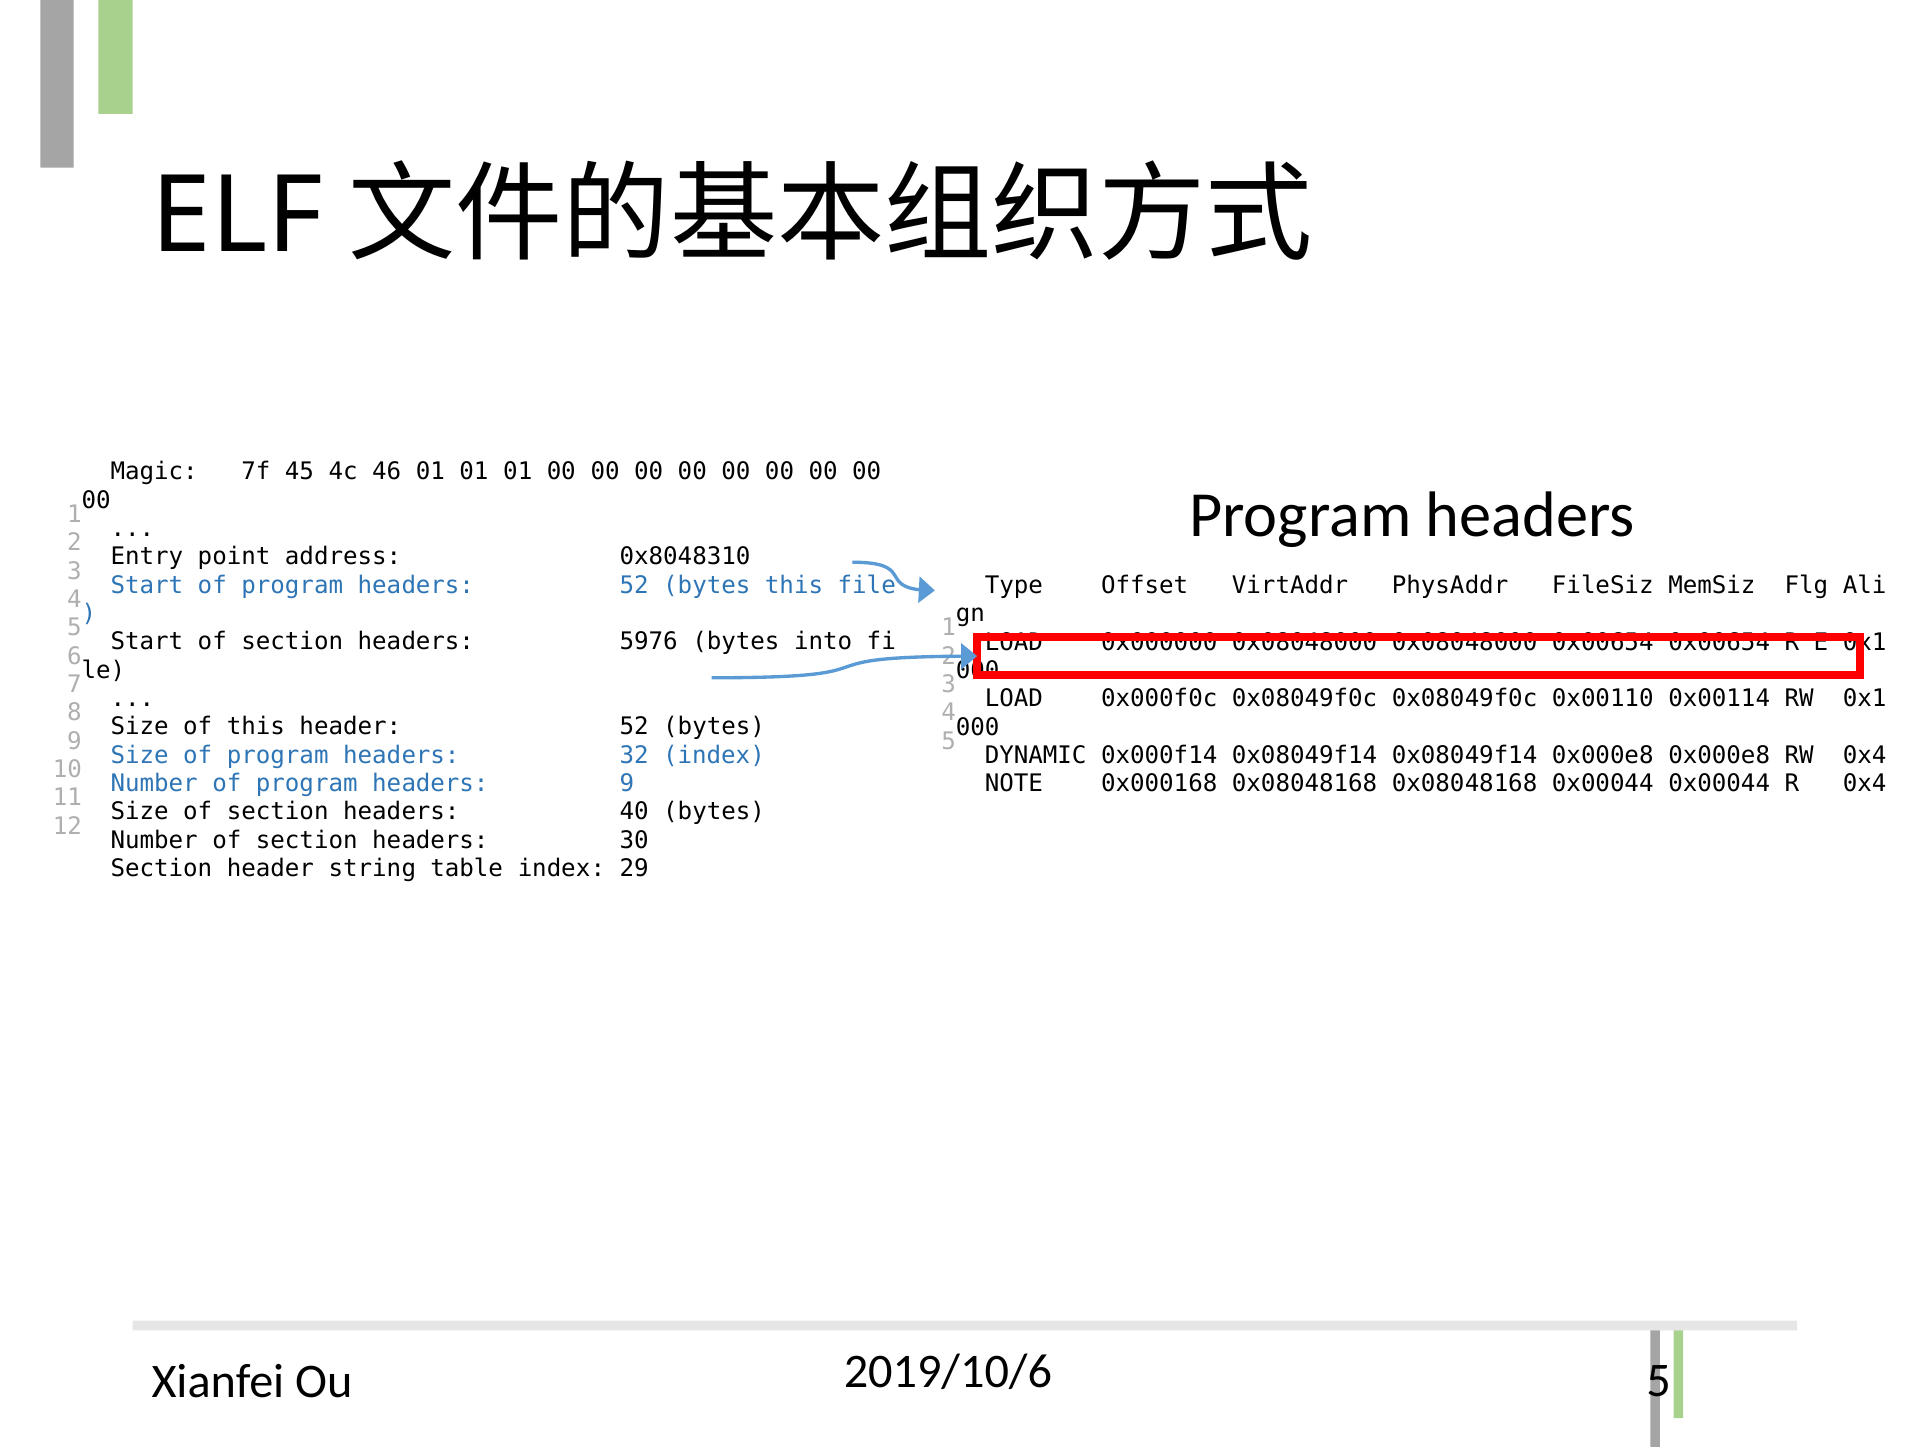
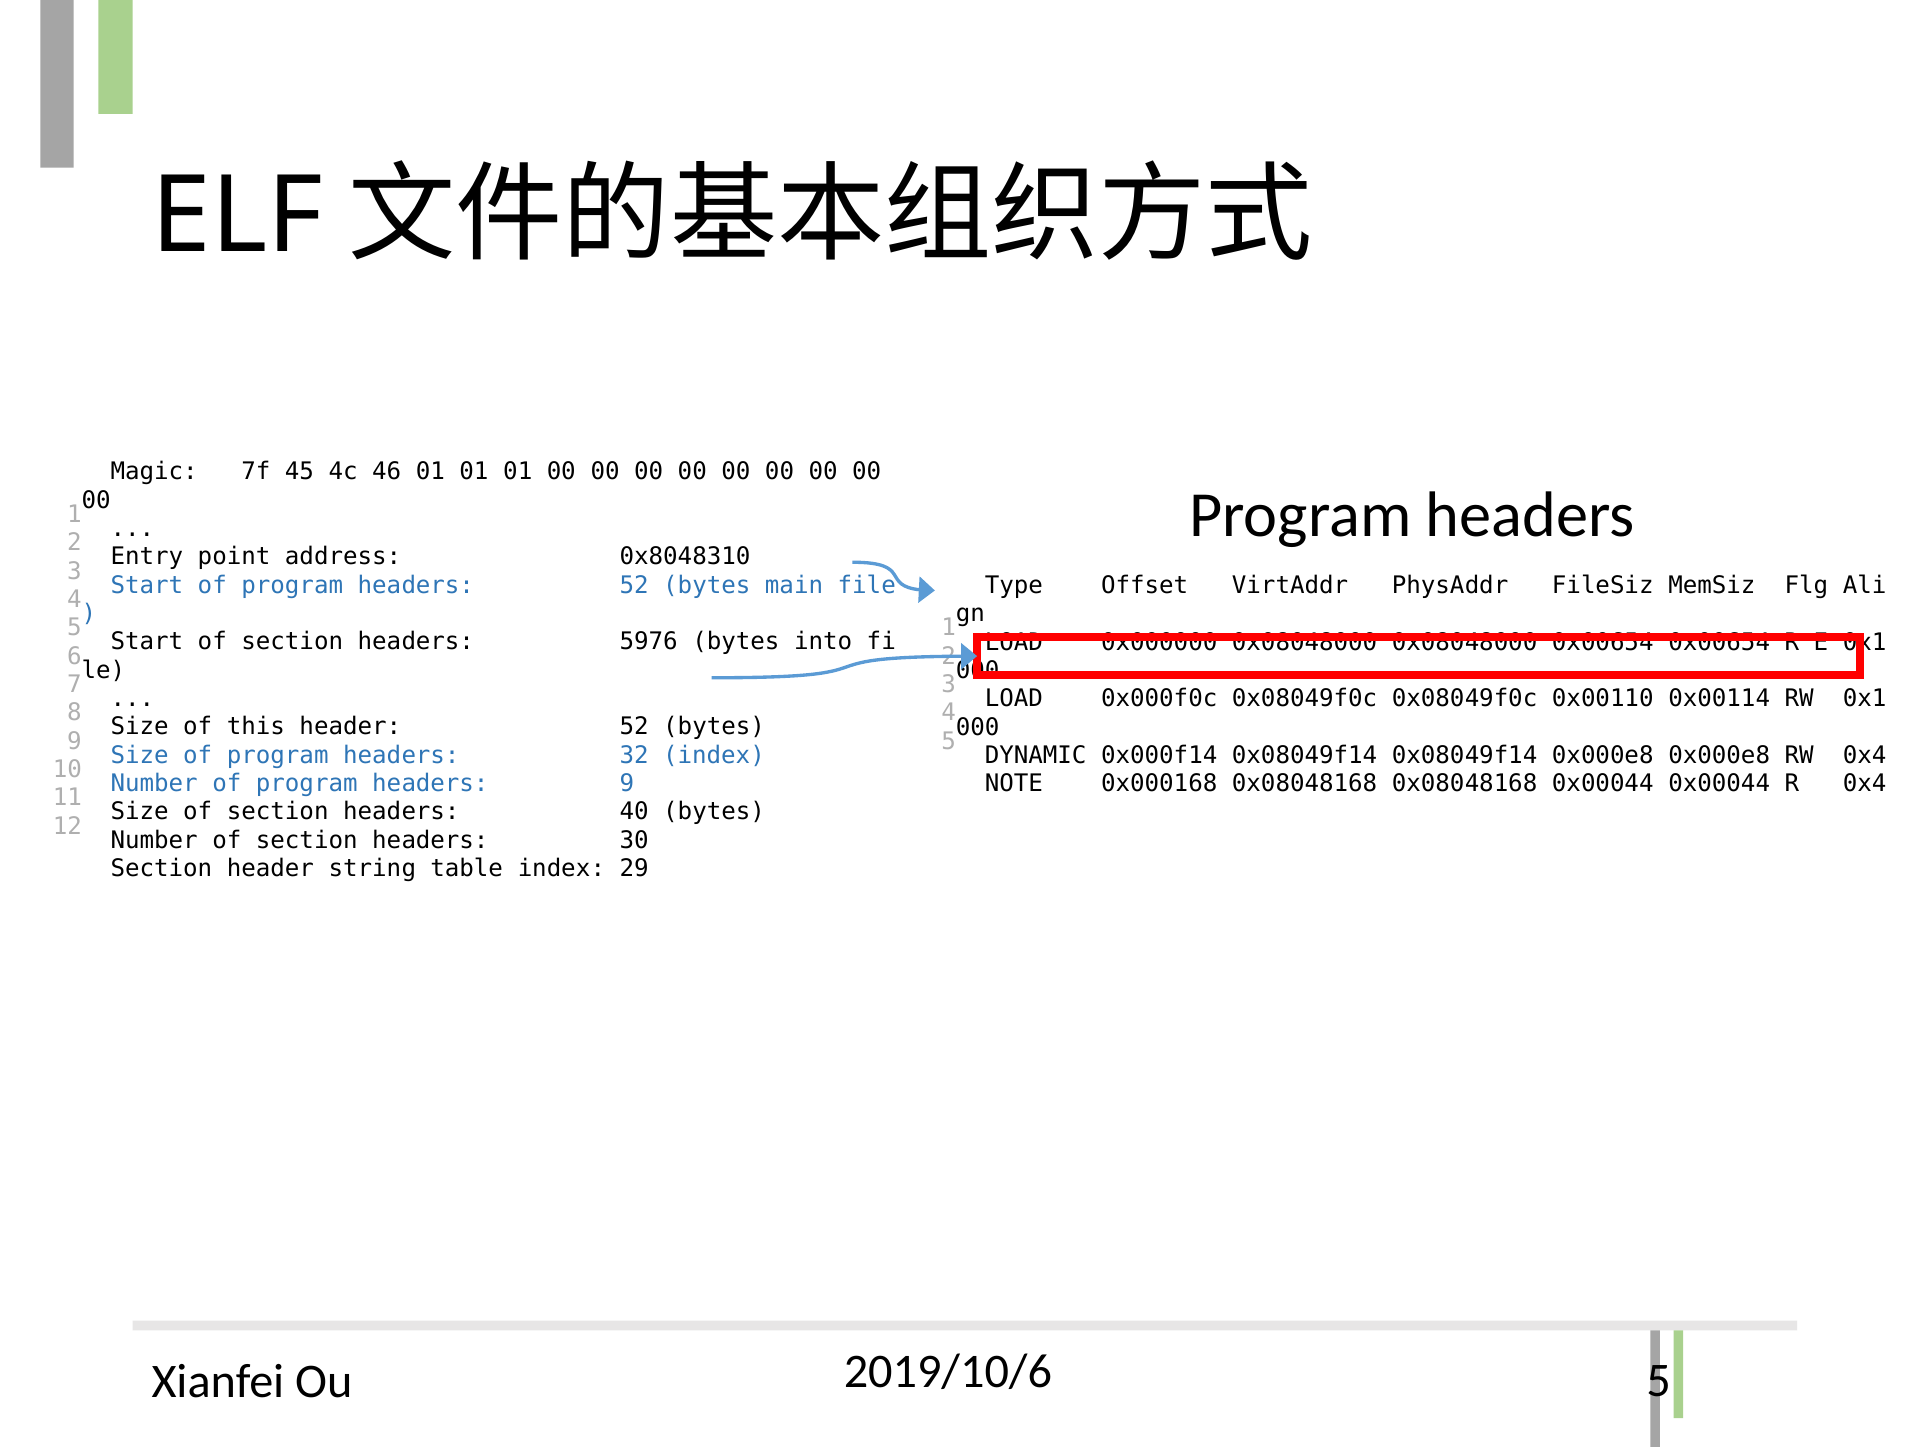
bytes this: this -> main
